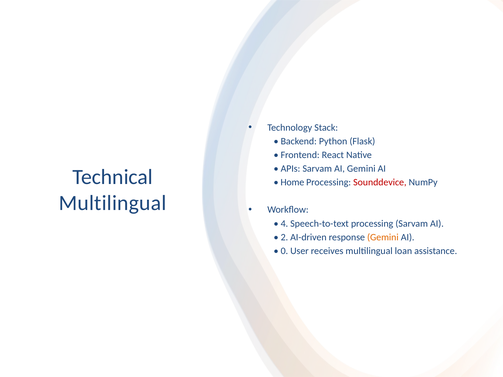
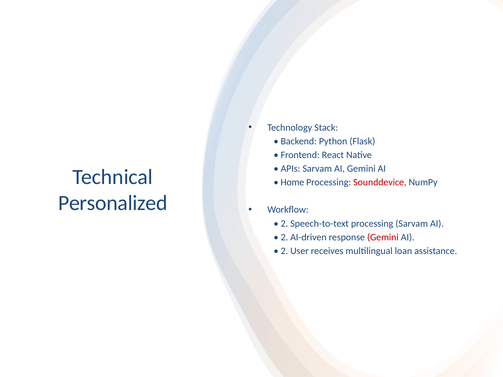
Multilingual at (113, 203): Multilingual -> Personalized
4 at (284, 224): 4 -> 2
Gemini at (383, 237) colour: orange -> red
0 at (284, 251): 0 -> 2
